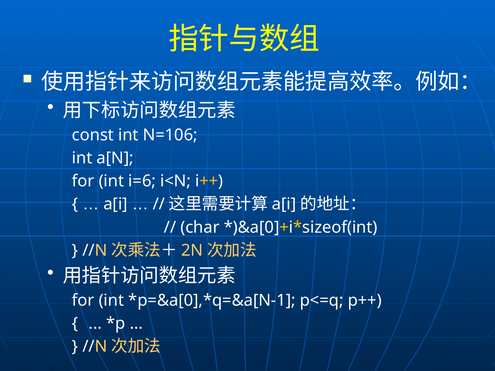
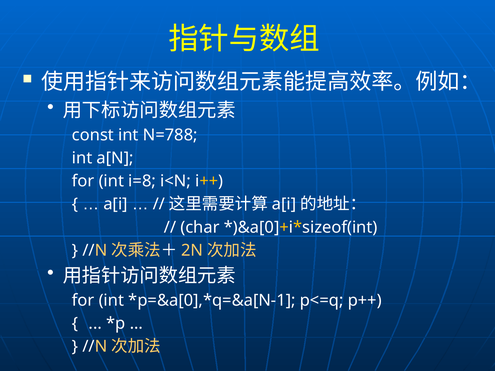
N=106: N=106 -> N=788
i=6: i=6 -> i=8
